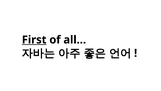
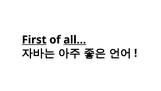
all… underline: none -> present
